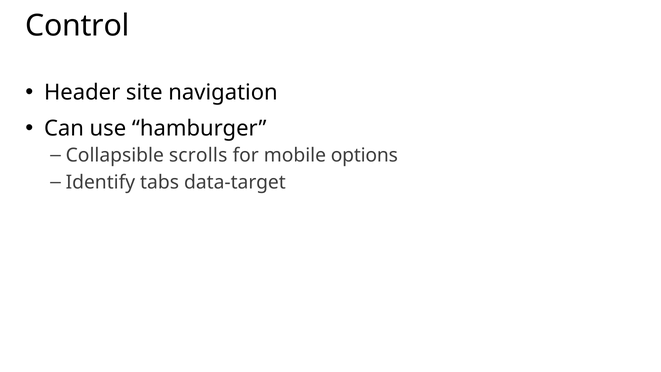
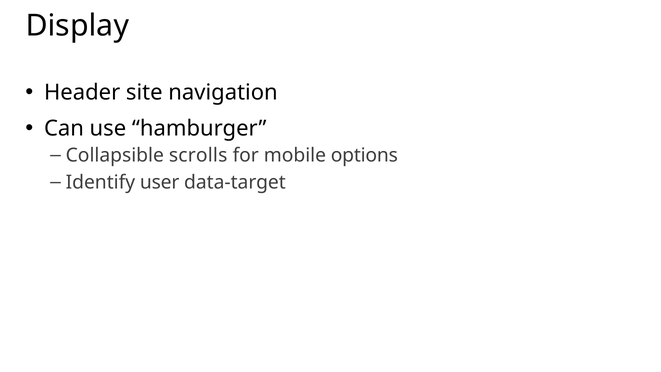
Control: Control -> Display
tabs: tabs -> user
